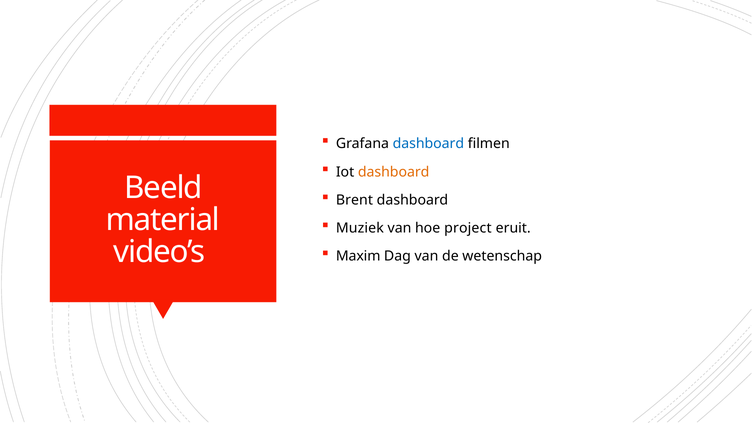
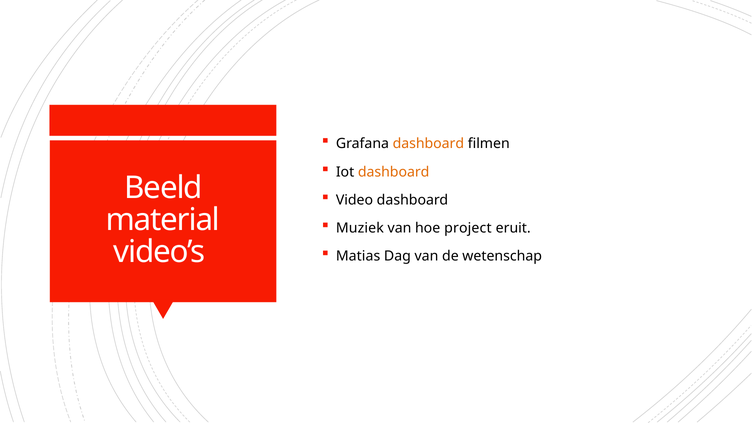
dashboard at (428, 144) colour: blue -> orange
Brent: Brent -> Video
Maxim: Maxim -> Matias
